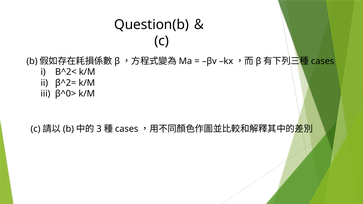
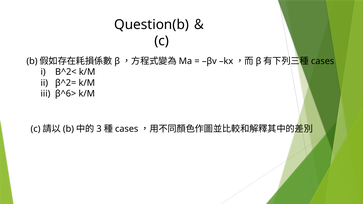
β^0>: β^0> -> β^6>
